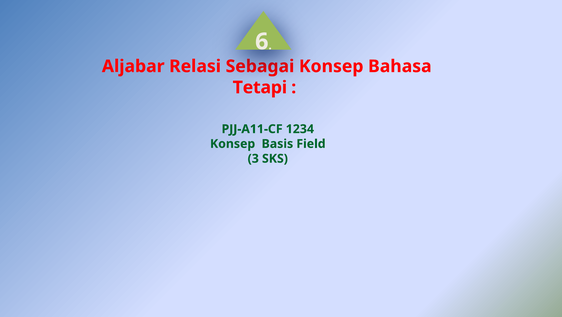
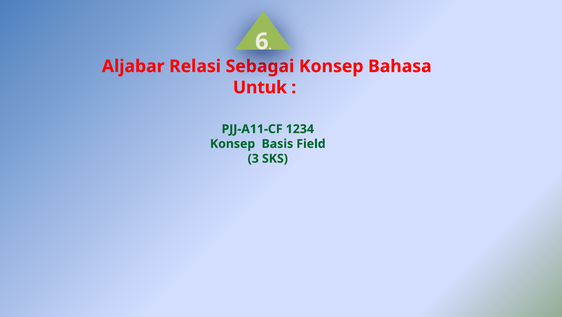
Tetapi: Tetapi -> Untuk
